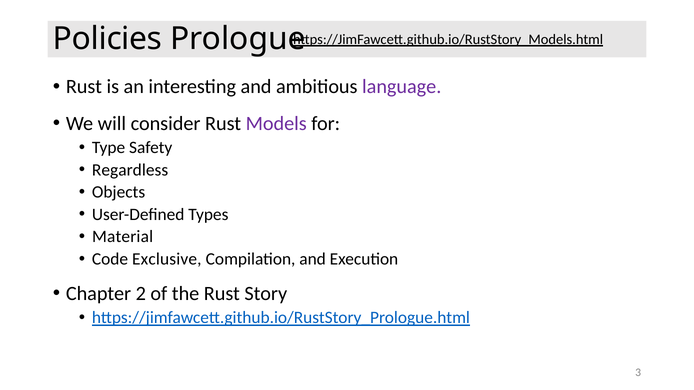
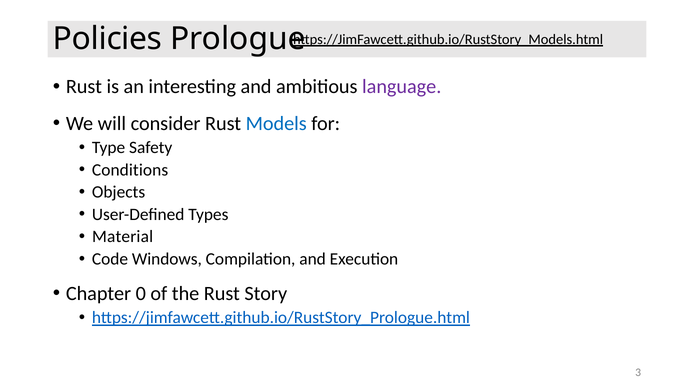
Models colour: purple -> blue
Regardless: Regardless -> Conditions
Exclusive: Exclusive -> Windows
2: 2 -> 0
